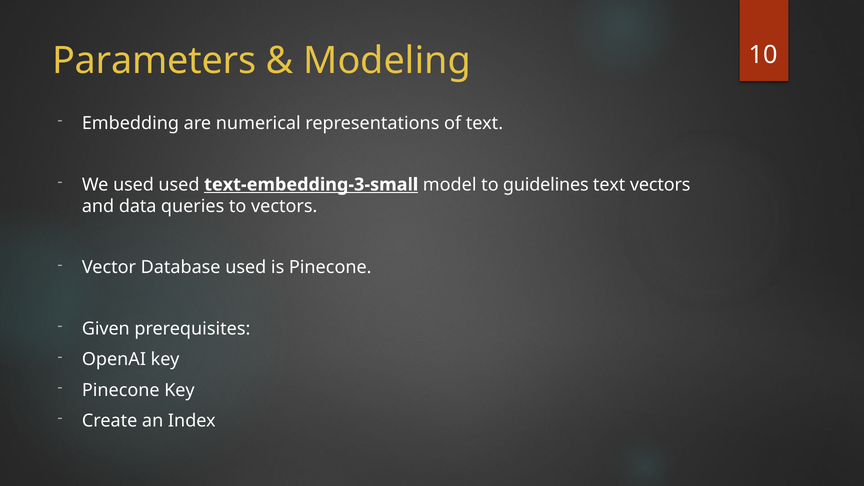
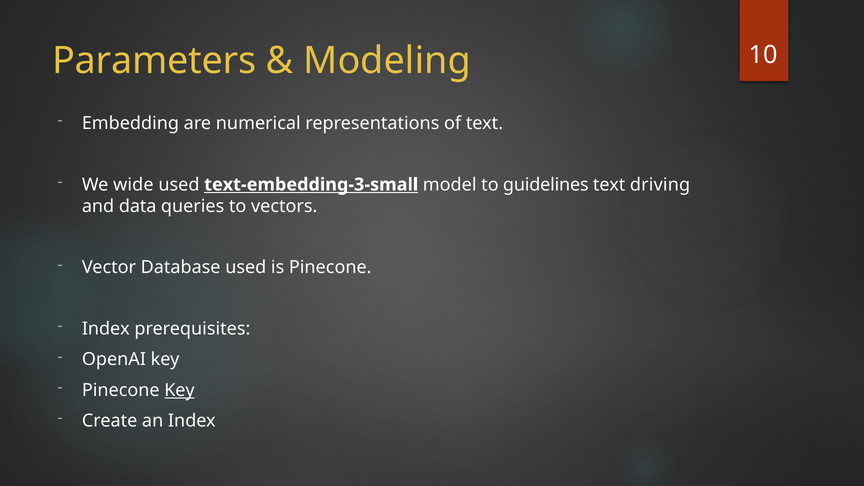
We used: used -> wide
text vectors: vectors -> driving
Given at (106, 329): Given -> Index
Key at (179, 390) underline: none -> present
